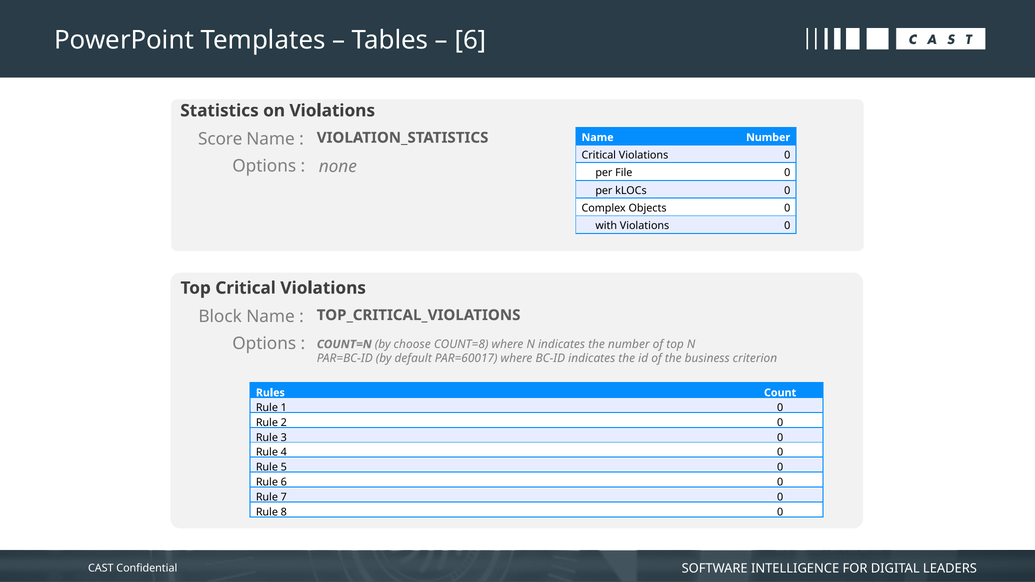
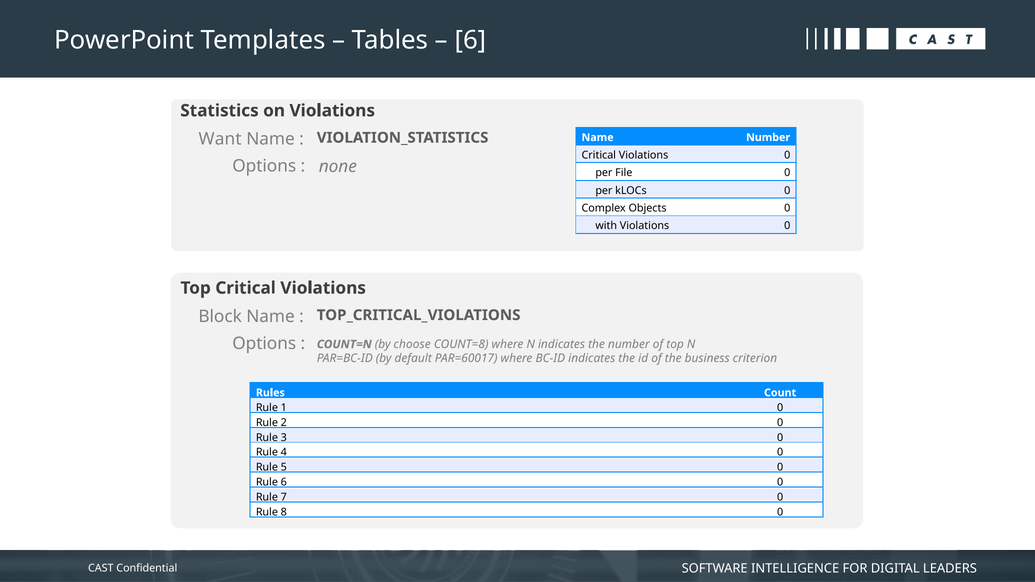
Score: Score -> Want
